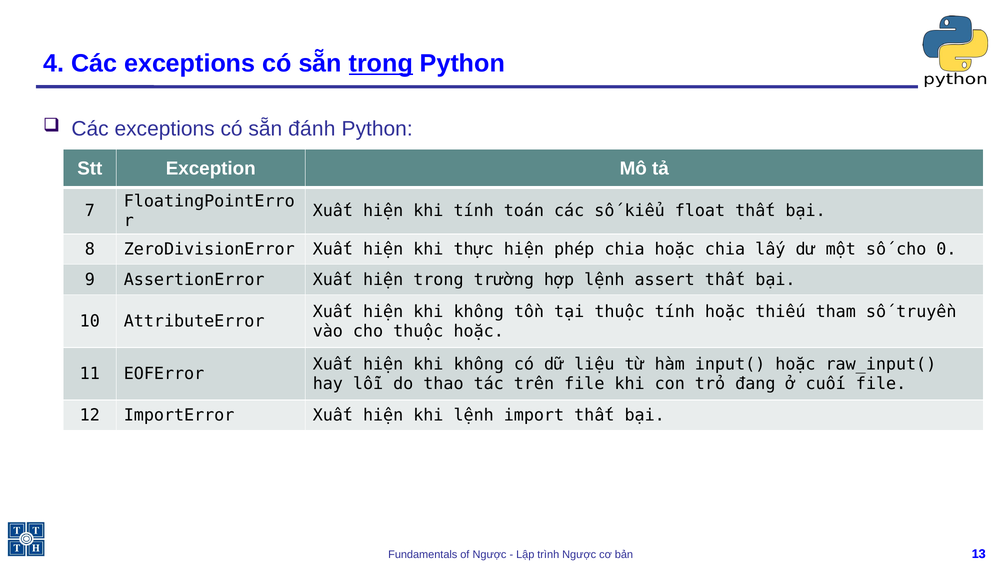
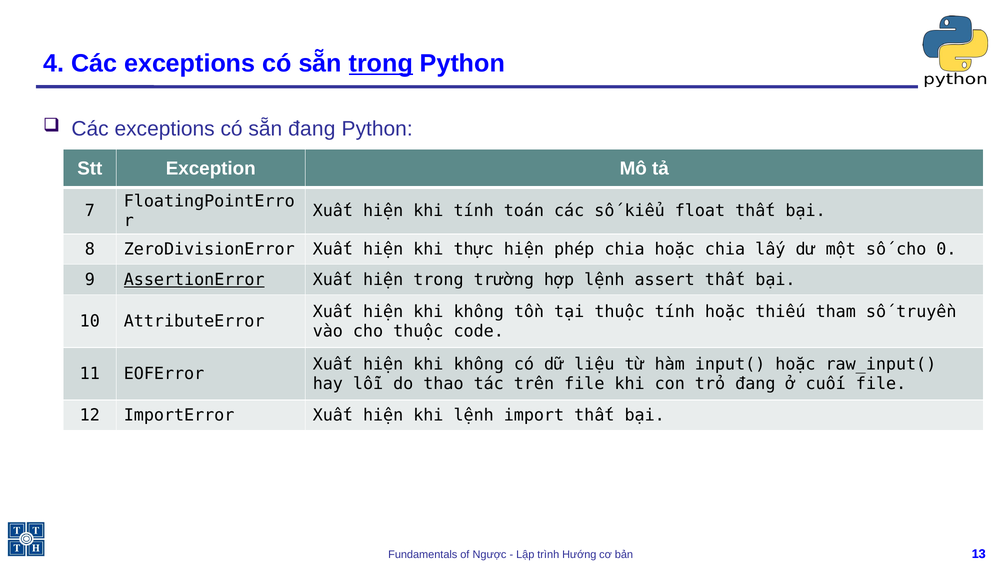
sẵn đánh: đánh -> đang
AssertionError underline: none -> present
thuộc hoặc: hoặc -> code
Ngược at (579, 555): Ngược -> Hướng
